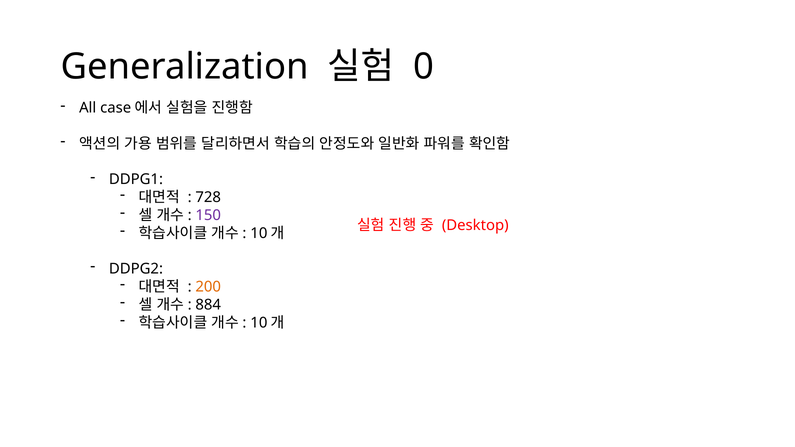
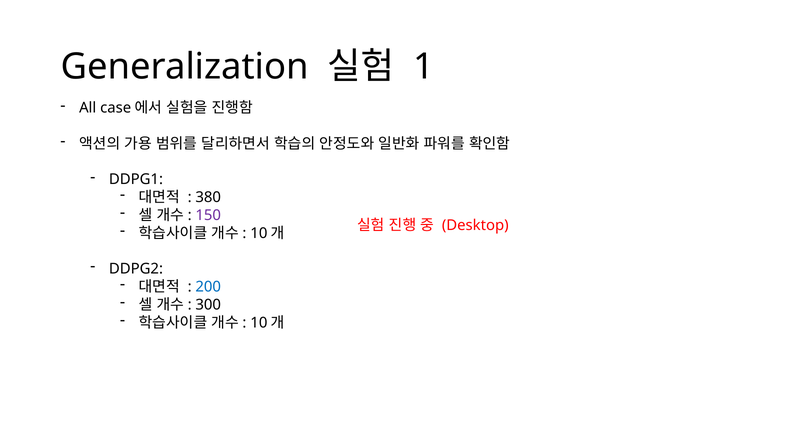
0: 0 -> 1
728: 728 -> 380
200 colour: orange -> blue
884: 884 -> 300
